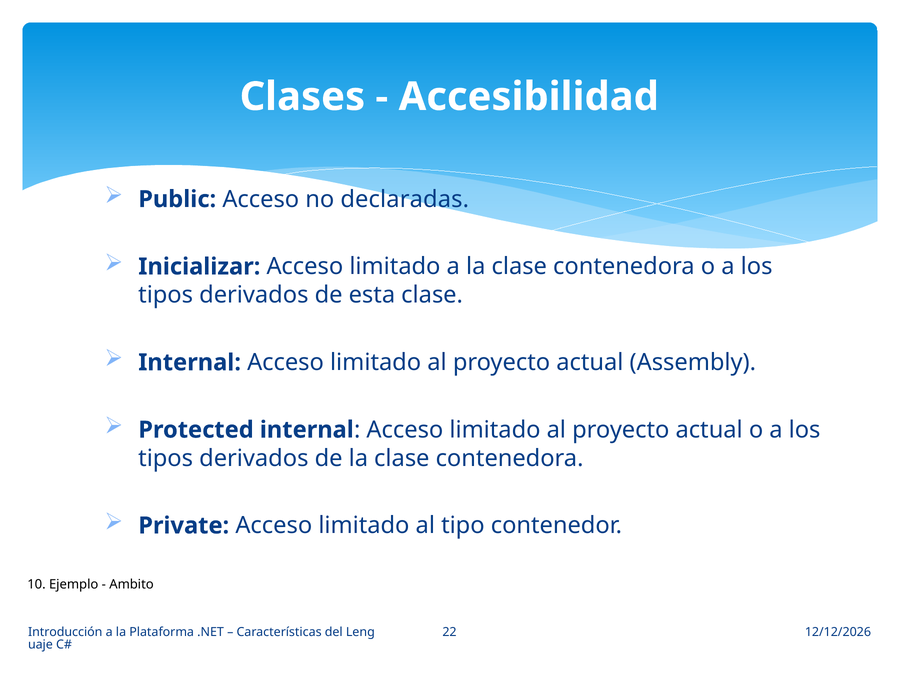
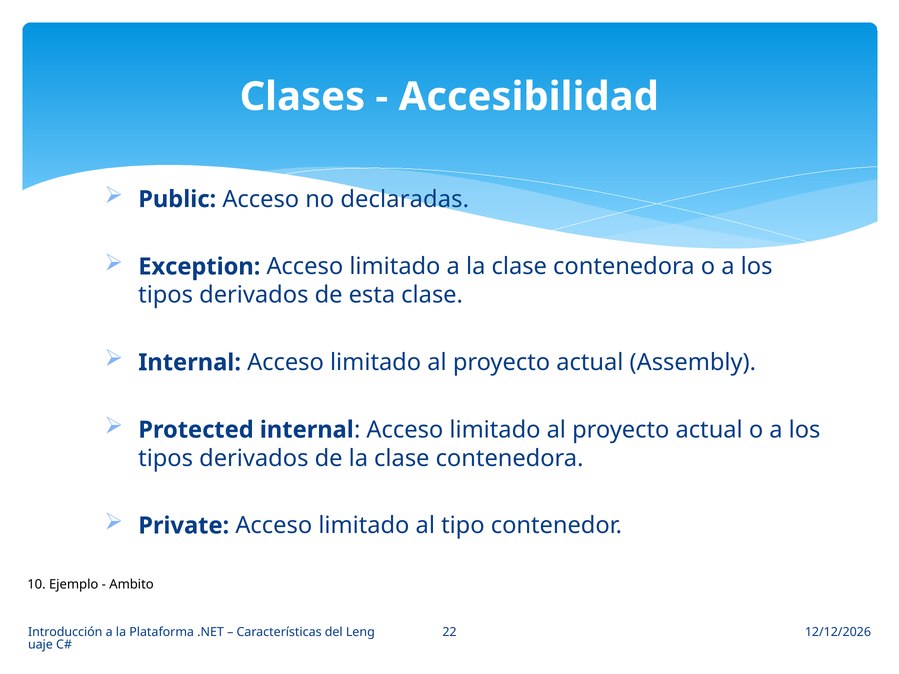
Inicializar: Inicializar -> Exception
